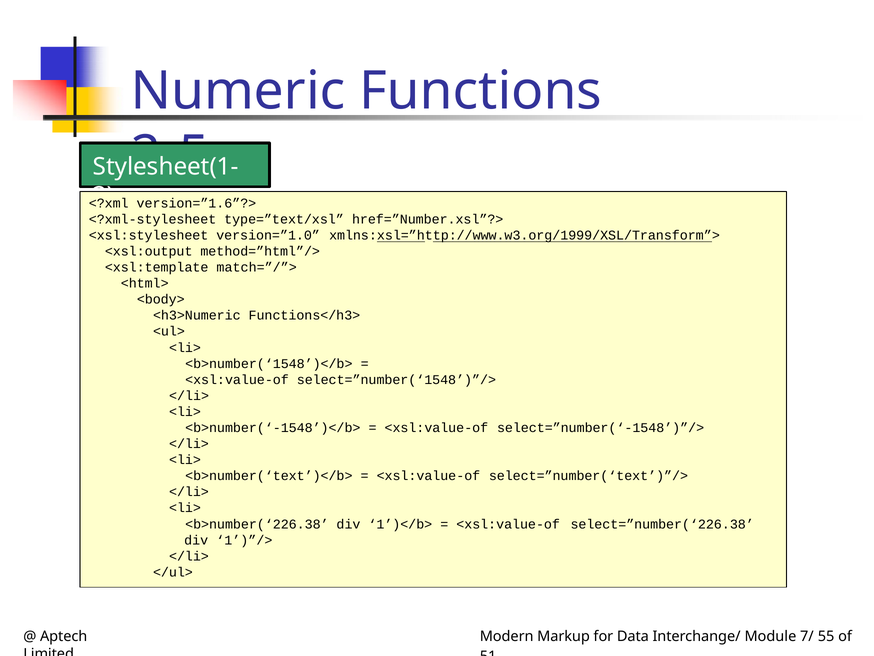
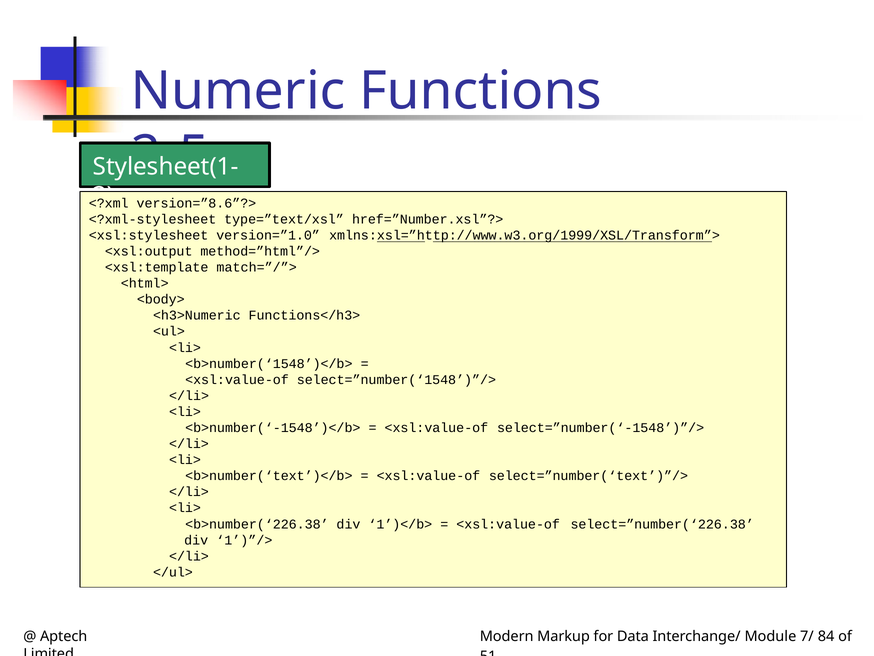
version=”1.6”?>: version=”1.6”?> -> version=”8.6”?>
55: 55 -> 84
